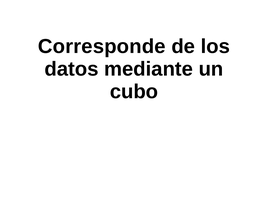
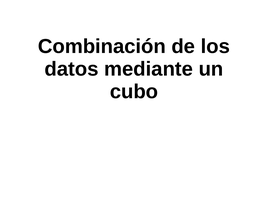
Corresponde: Corresponde -> Combinación
